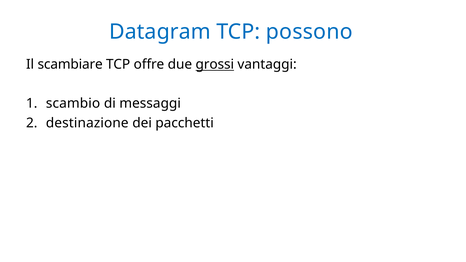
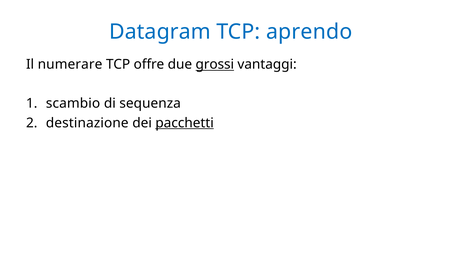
possono: possono -> aprendo
scambiare: scambiare -> numerare
messaggi: messaggi -> sequenza
pacchetti underline: none -> present
